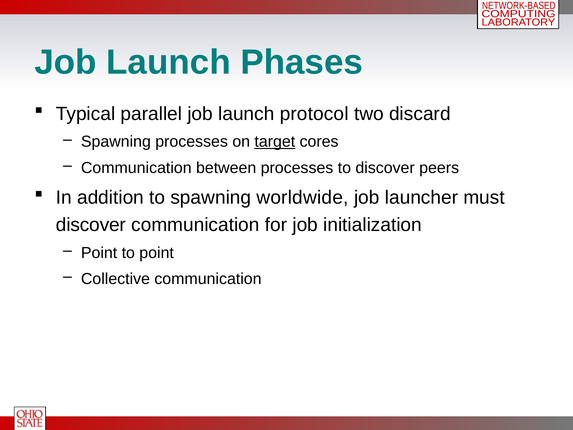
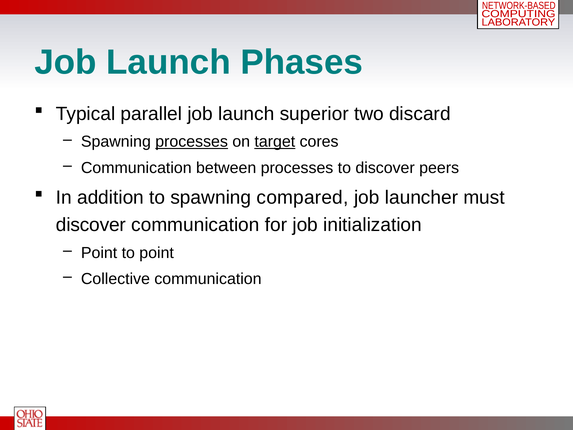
protocol: protocol -> superior
processes at (192, 142) underline: none -> present
worldwide: worldwide -> compared
